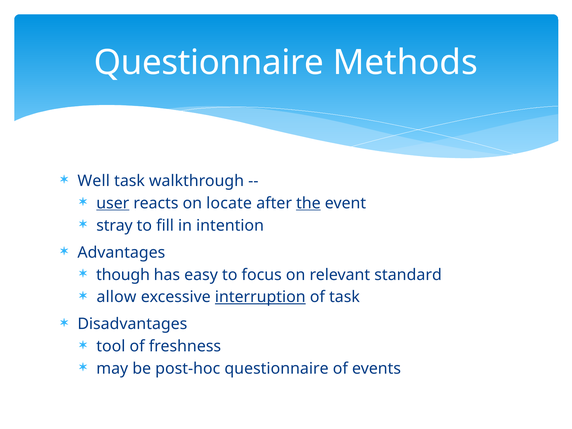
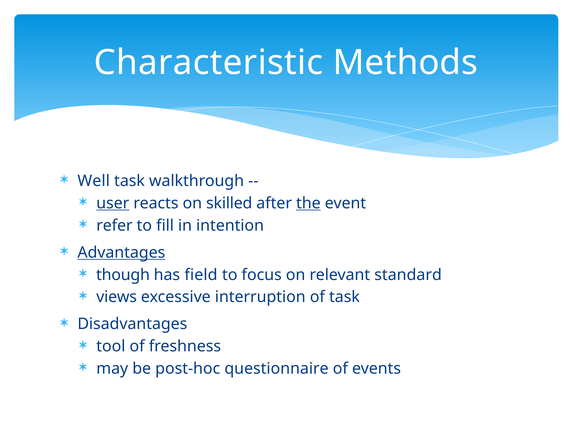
Questionnaire at (209, 63): Questionnaire -> Characteristic
locate: locate -> skilled
stray: stray -> refer
Advantages underline: none -> present
easy: easy -> field
allow: allow -> views
interruption underline: present -> none
